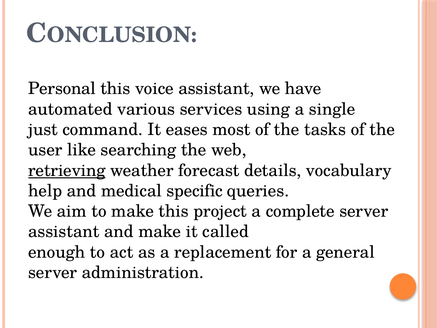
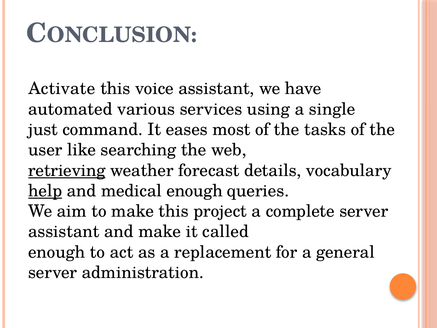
Personal: Personal -> Activate
help underline: none -> present
medical specific: specific -> enough
